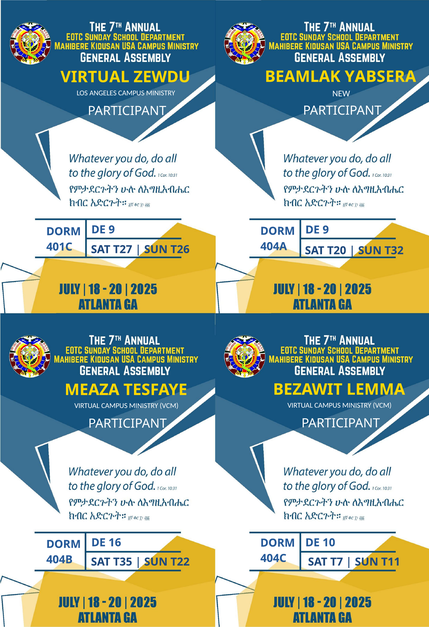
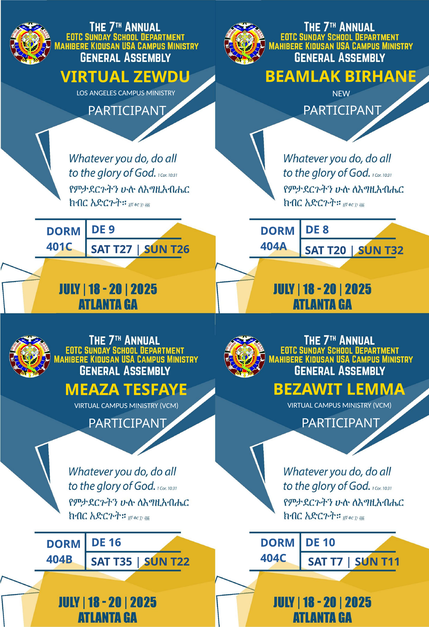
YABSERA: YABSERA -> BIRHANE
9 DE 9: 9 -> 8
